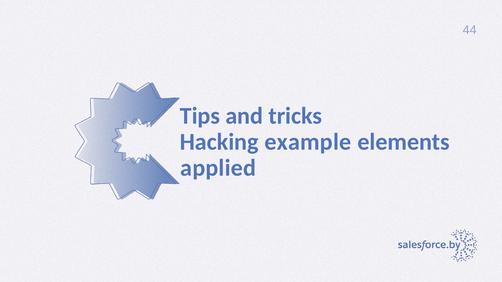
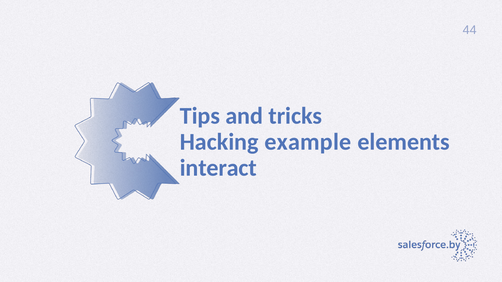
applied: applied -> interact
